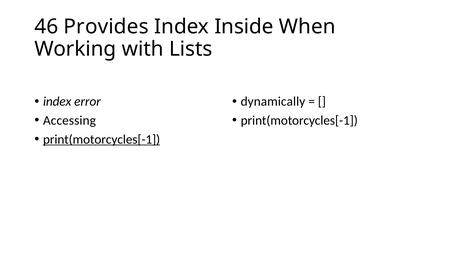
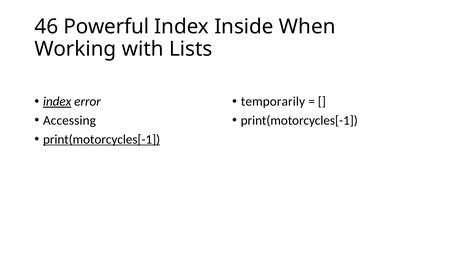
Provides: Provides -> Powerful
index at (57, 102) underline: none -> present
dynamically: dynamically -> temporarily
